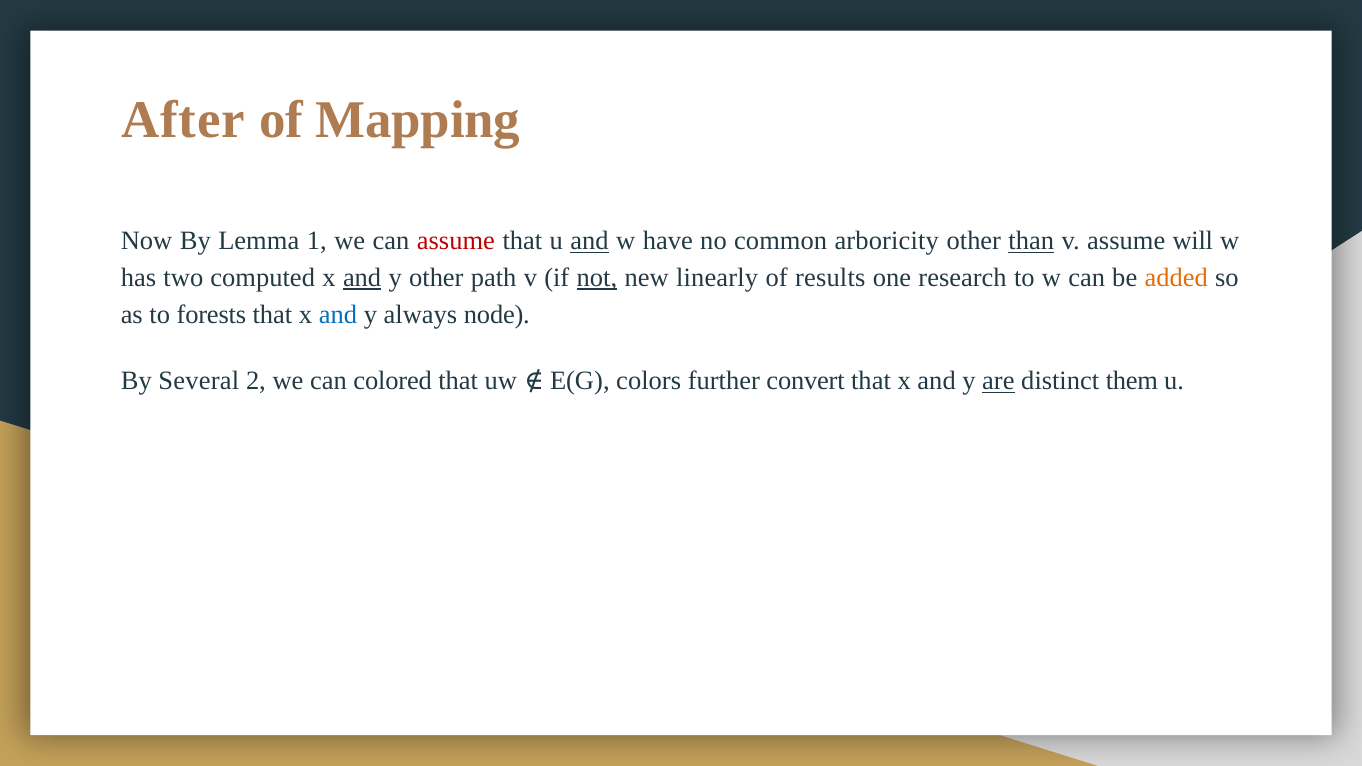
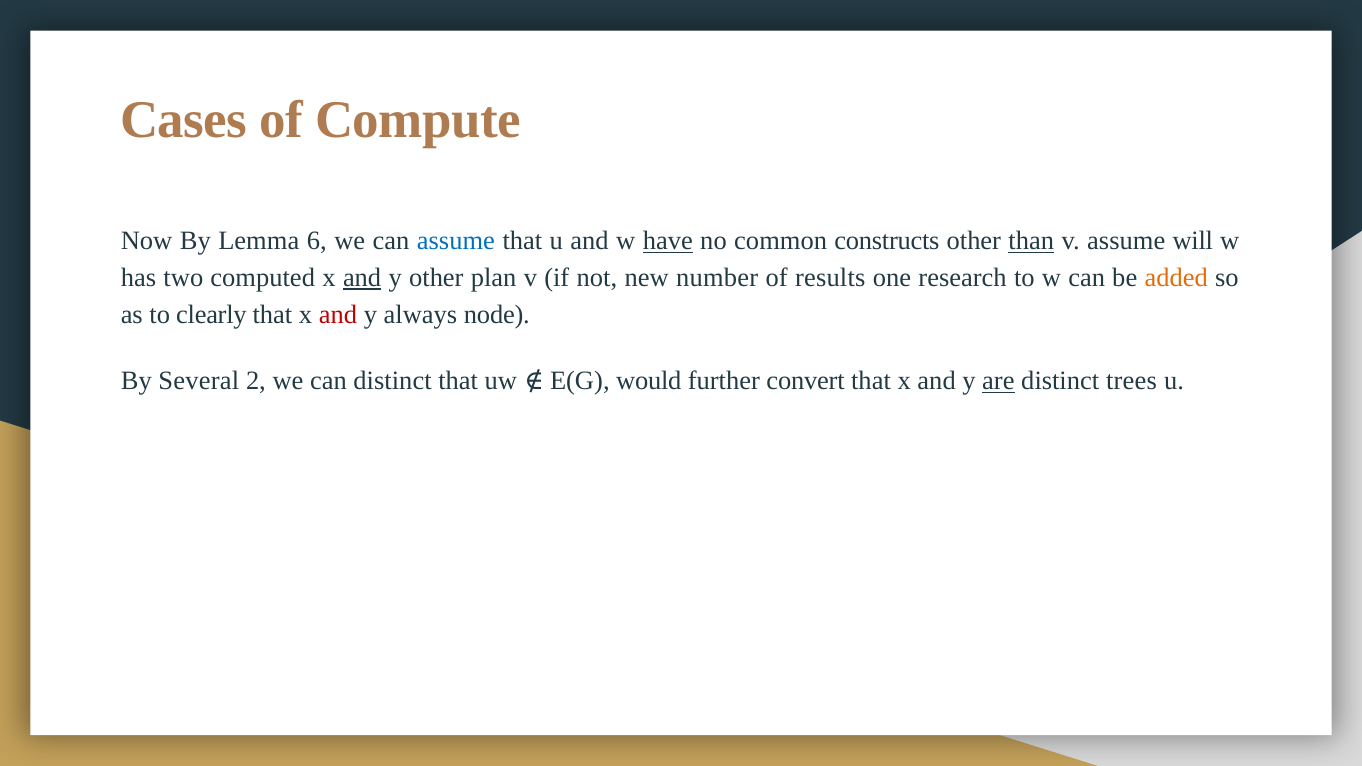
After: After -> Cases
Mapping: Mapping -> Compute
1: 1 -> 6
assume at (456, 241) colour: red -> blue
and at (589, 241) underline: present -> none
have underline: none -> present
arboricity: arboricity -> constructs
path: path -> plan
not underline: present -> none
linearly: linearly -> number
forests: forests -> clearly
and at (338, 314) colour: blue -> red
can colored: colored -> distinct
colors: colors -> would
them: them -> trees
